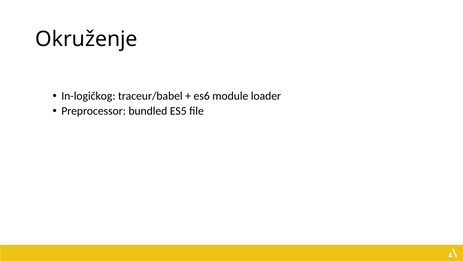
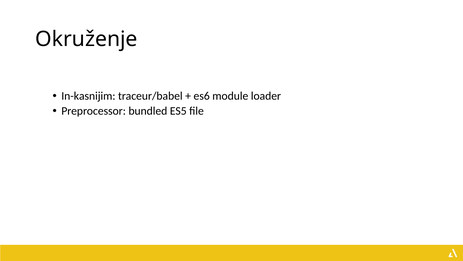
In-logičkog: In-logičkog -> In-kasnijim
